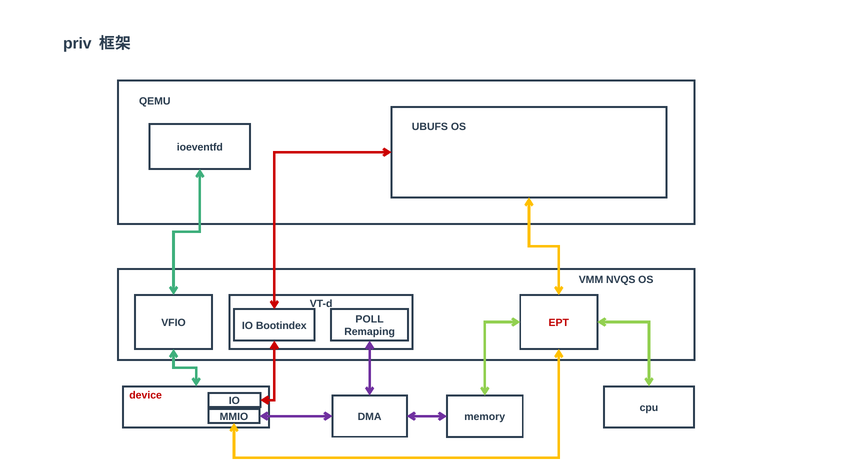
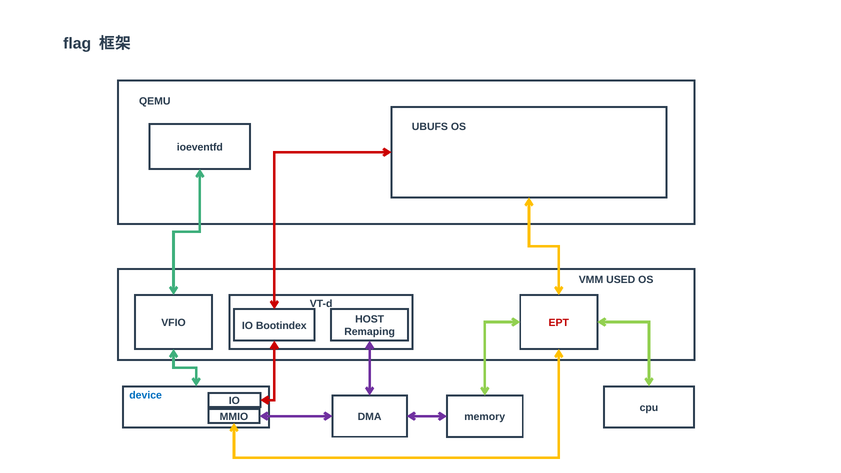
priv: priv -> flag
NVQS: NVQS -> USED
POLL: POLL -> HOST
device colour: red -> blue
